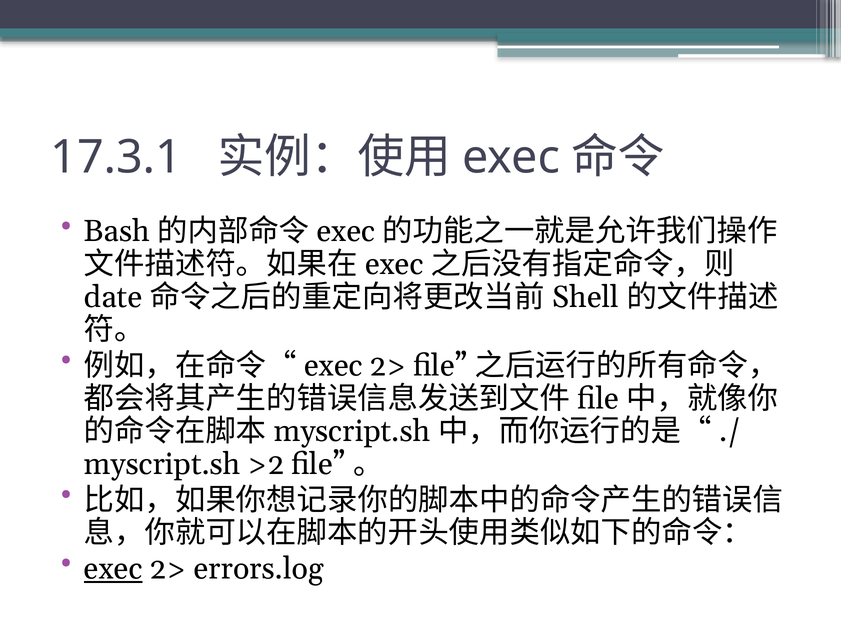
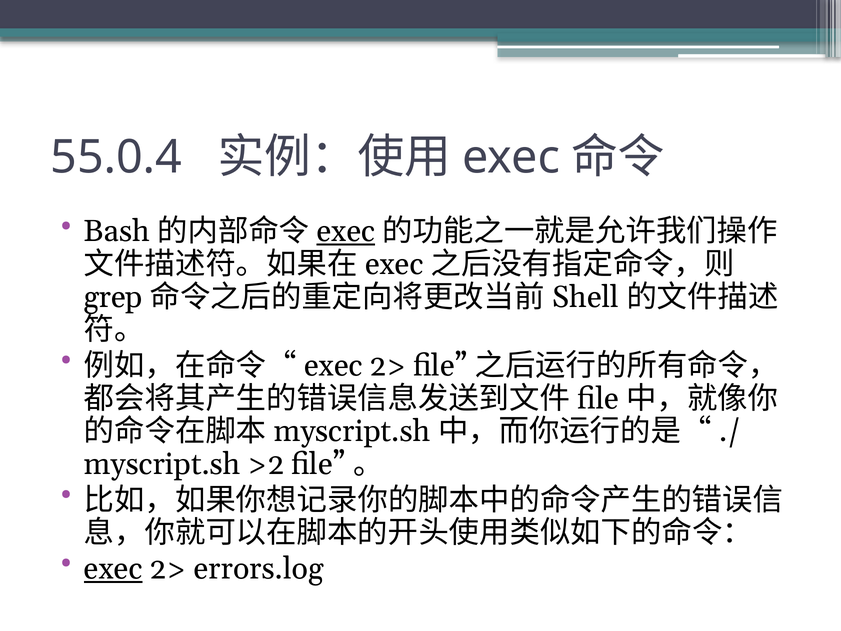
17.3.1: 17.3.1 -> 55.0.4
exec at (346, 231) underline: none -> present
date: date -> grep
